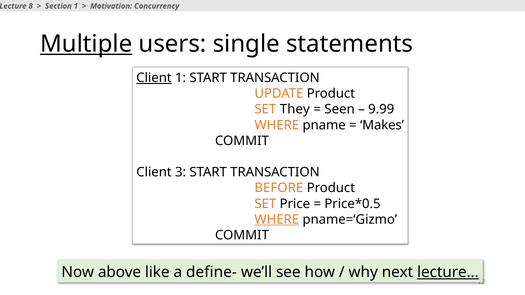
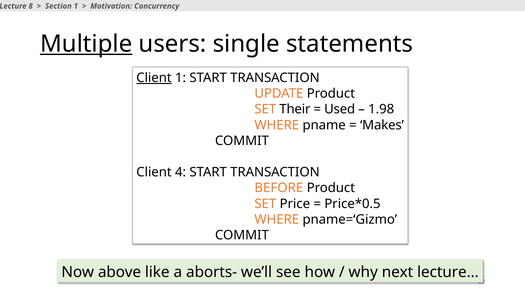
They: They -> Their
Seen: Seen -> Used
9.99: 9.99 -> 1.98
3: 3 -> 4
WHERE at (277, 220) underline: present -> none
define-: define- -> aborts-
lecture… underline: present -> none
